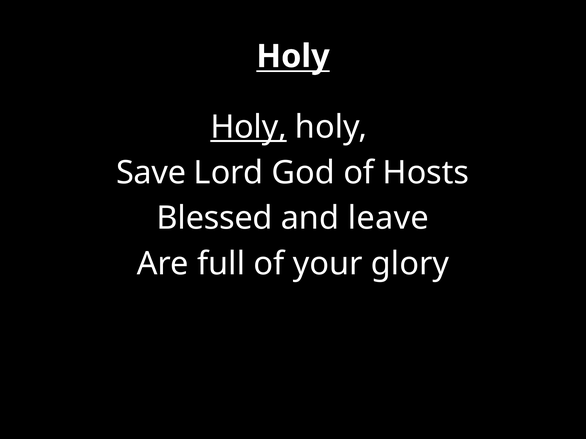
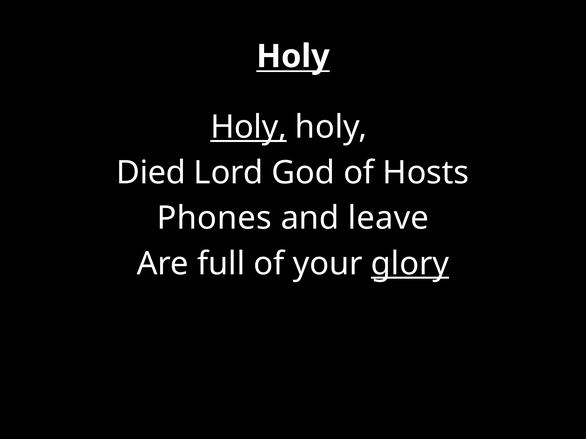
Save: Save -> Died
Blessed: Blessed -> Phones
glory underline: none -> present
